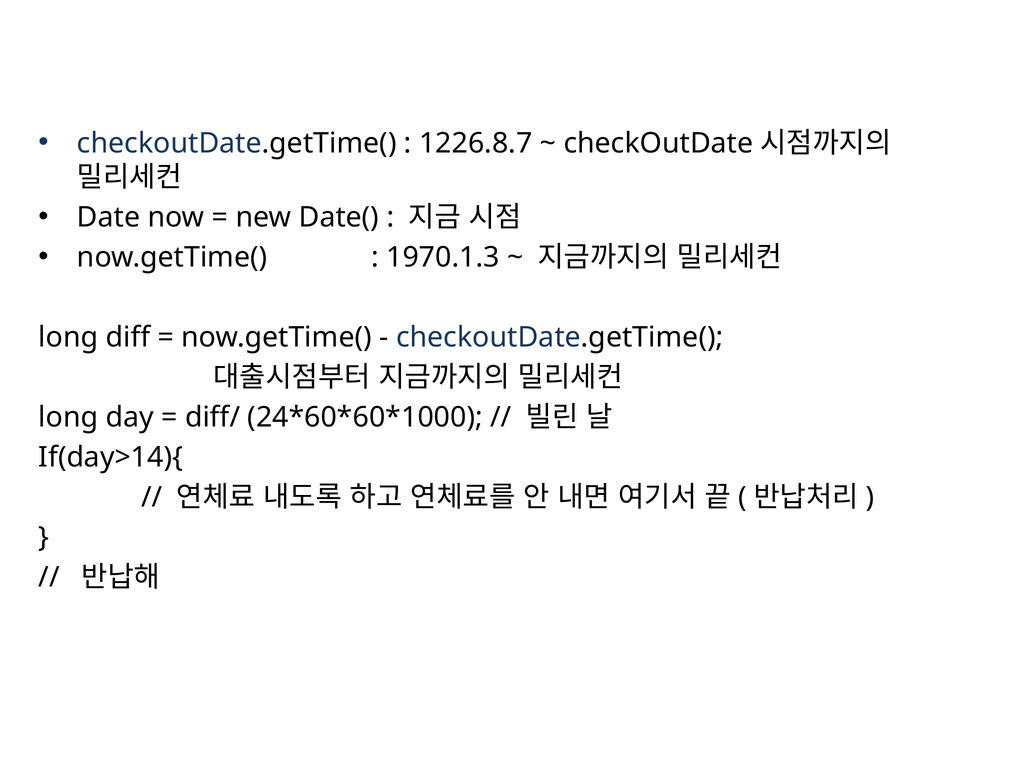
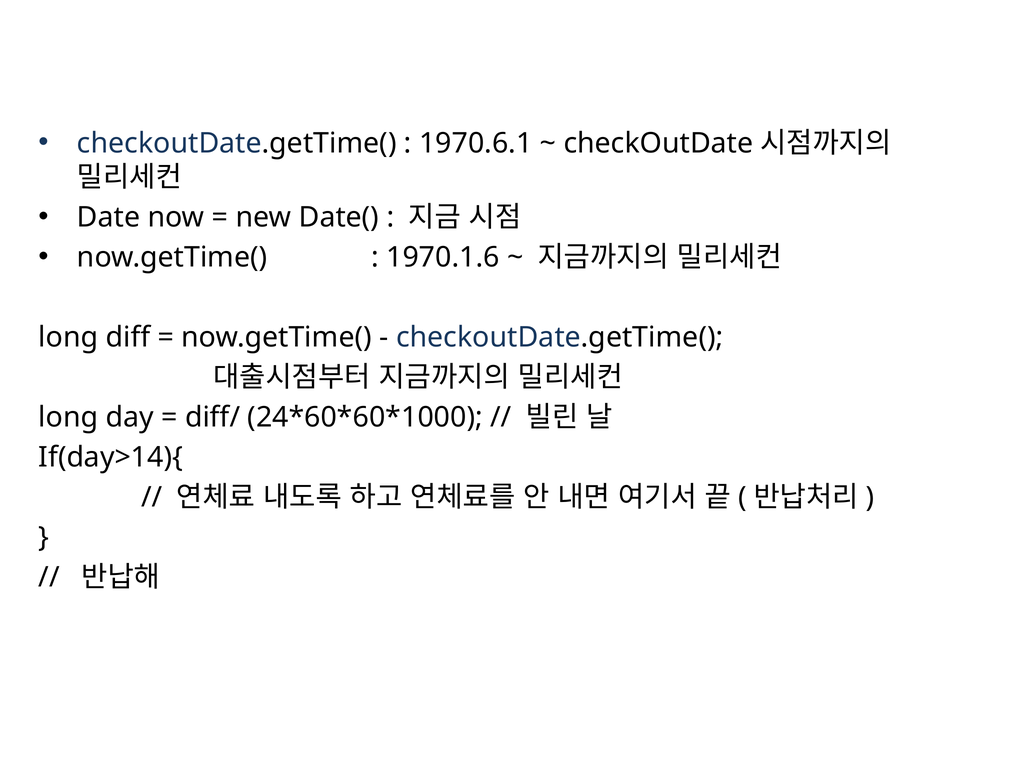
1226.8.7: 1226.8.7 -> 1970.6.1
1970.1.3: 1970.1.3 -> 1970.1.6
